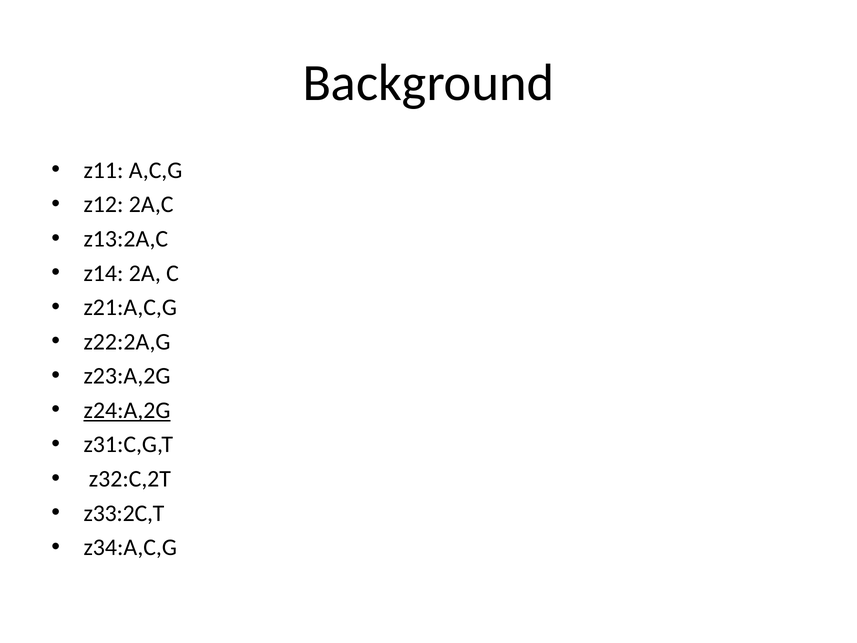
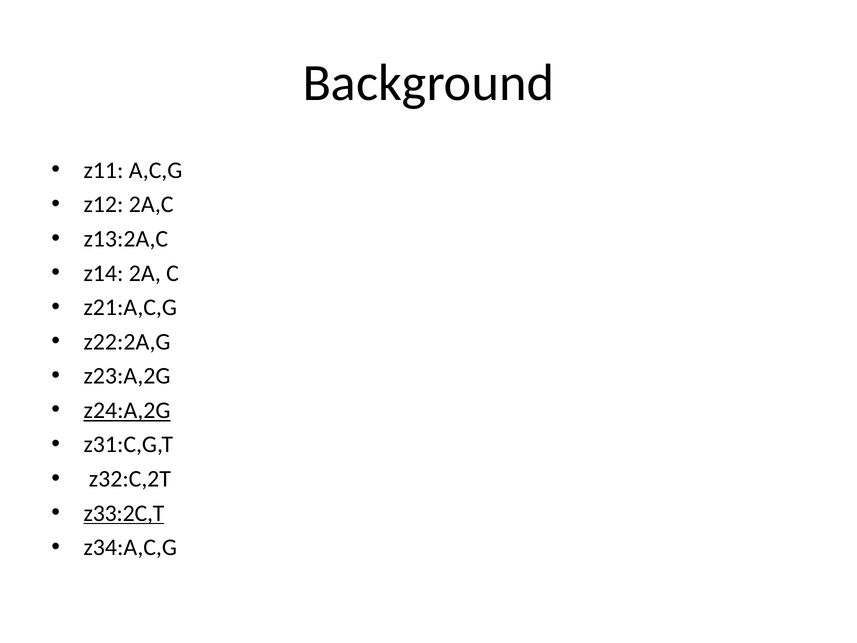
z33:2C,T underline: none -> present
